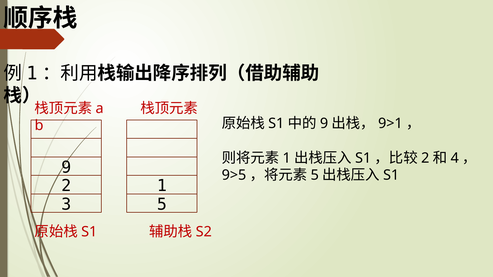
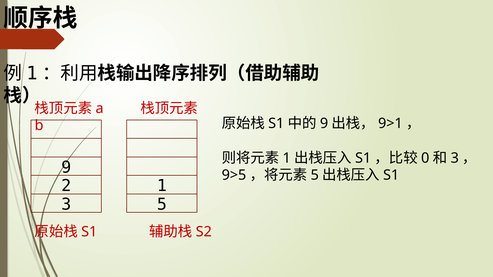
2 at (425, 158): 2 -> 0
4 at (455, 158): 4 -> 3
